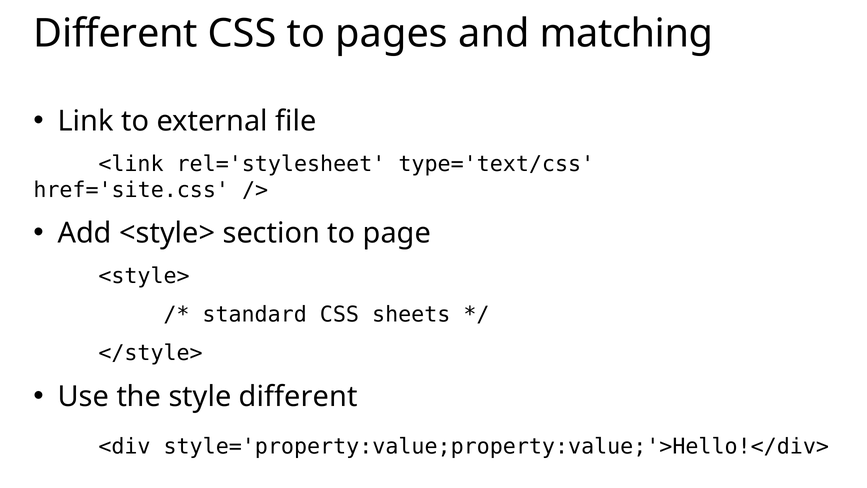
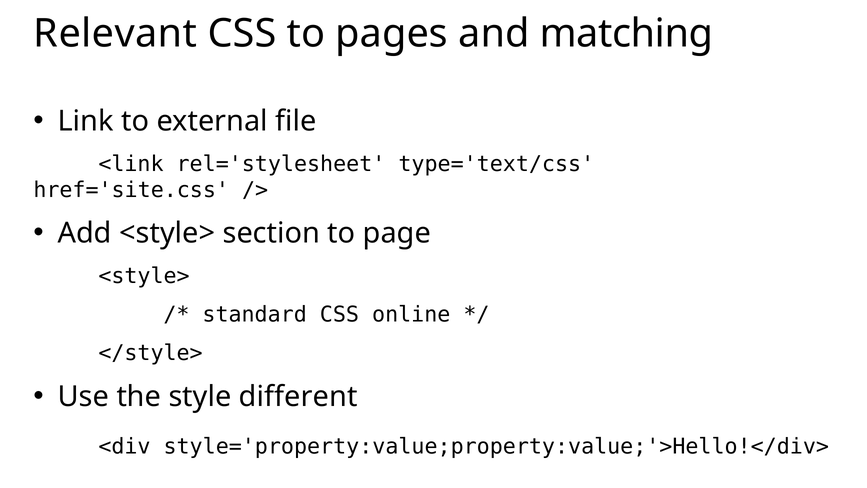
Different at (116, 34): Different -> Relevant
sheets: sheets -> online
